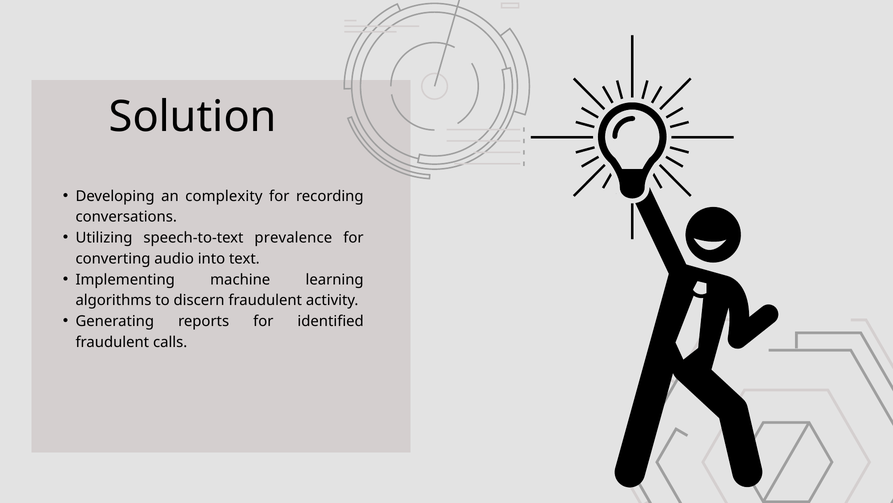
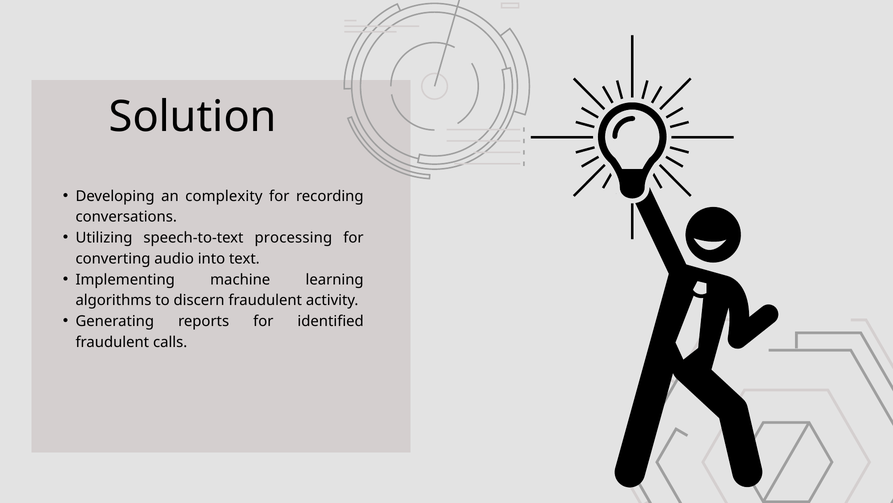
prevalence: prevalence -> processing
